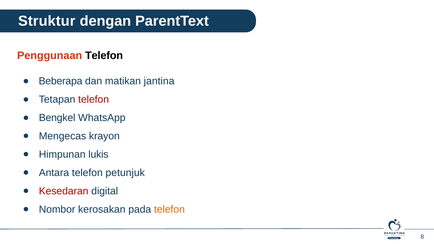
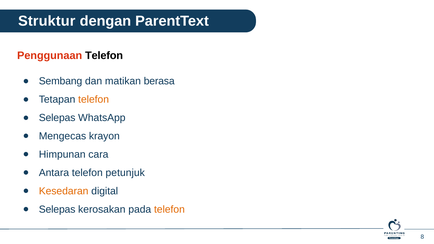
Beberapa: Beberapa -> Sembang
jantina: jantina -> berasa
telefon at (94, 100) colour: red -> orange
Bengkel at (57, 118): Bengkel -> Selepas
lukis: lukis -> cara
Kesedaran colour: red -> orange
Nombor at (57, 210): Nombor -> Selepas
